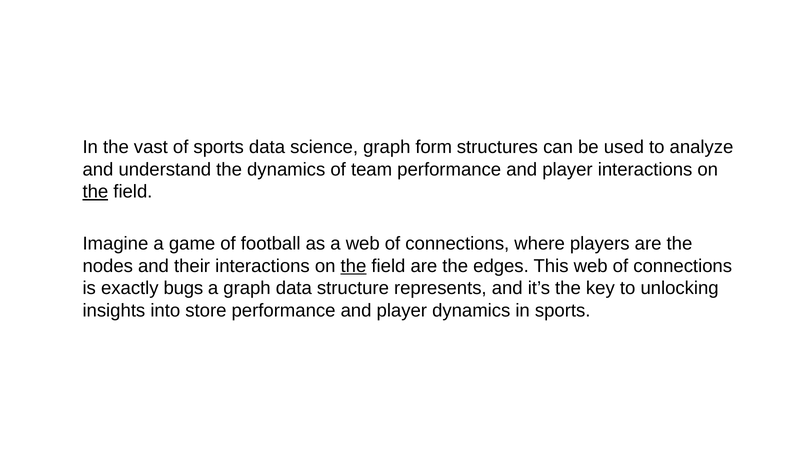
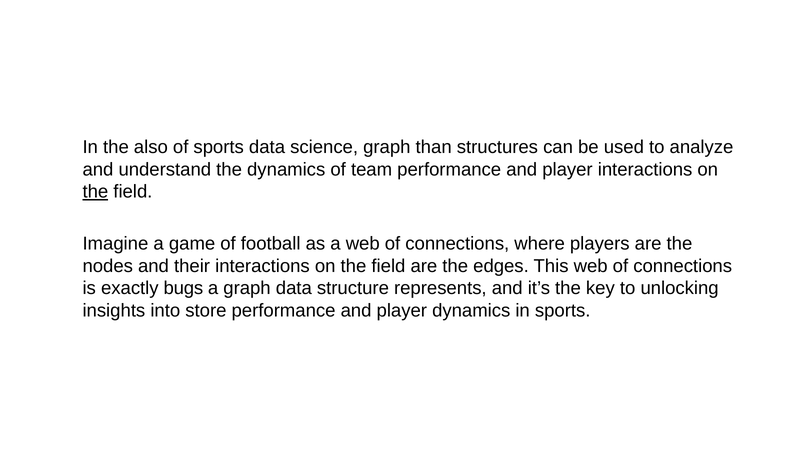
vast: vast -> also
form: form -> than
the at (353, 266) underline: present -> none
